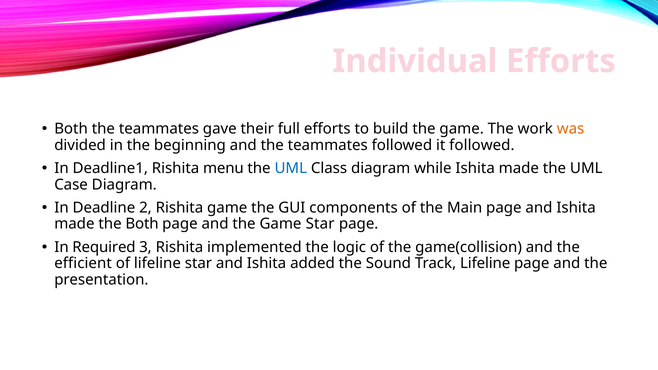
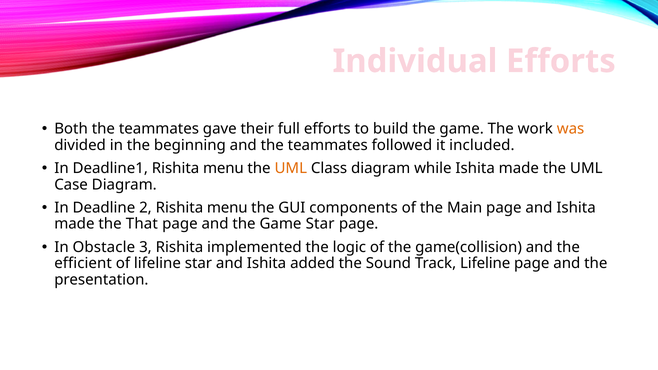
it followed: followed -> included
UML at (291, 168) colour: blue -> orange
2 Rishita game: game -> menu
the Both: Both -> That
Required: Required -> Obstacle
